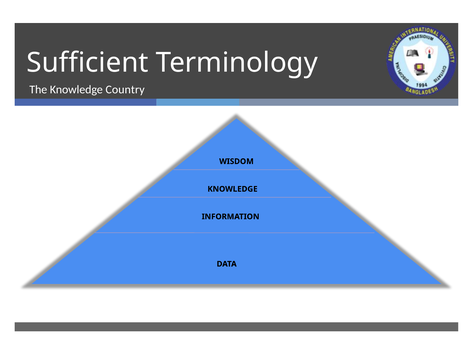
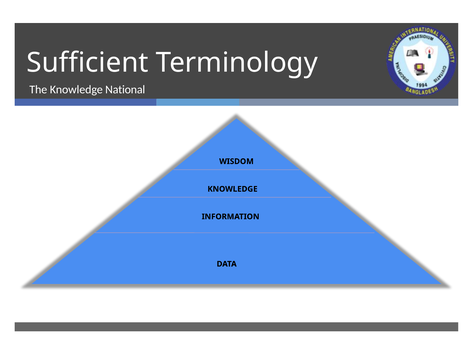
Country: Country -> National
